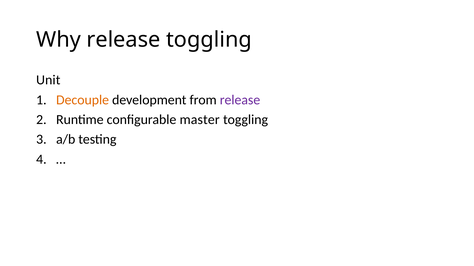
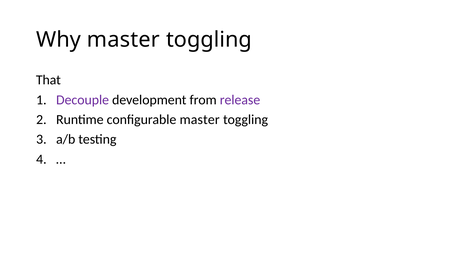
Why release: release -> master
Unit: Unit -> That
Decouple colour: orange -> purple
